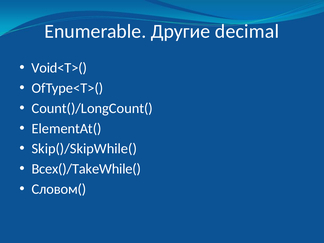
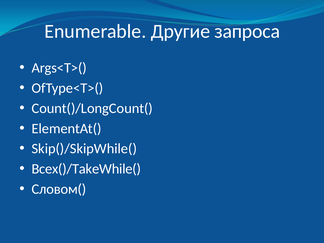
decimal: decimal -> запроса
Void<T>(: Void<T>( -> Args<T>(
